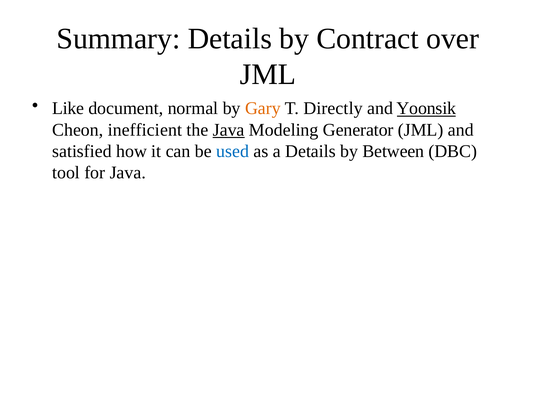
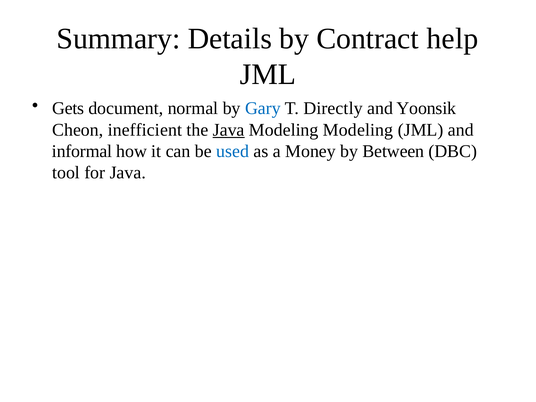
over: over -> help
Like: Like -> Gets
Gary colour: orange -> blue
Yoonsik underline: present -> none
Modeling Generator: Generator -> Modeling
satisfied: satisfied -> informal
a Details: Details -> Money
